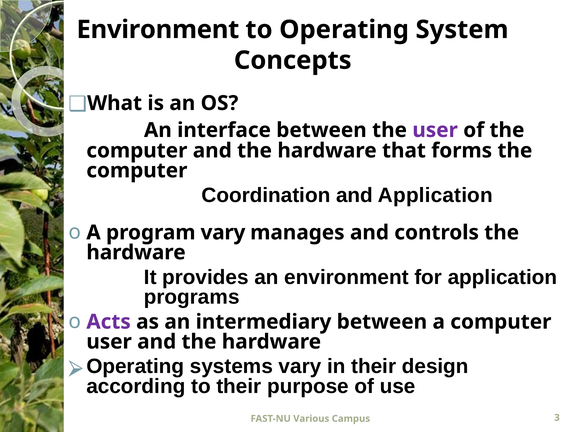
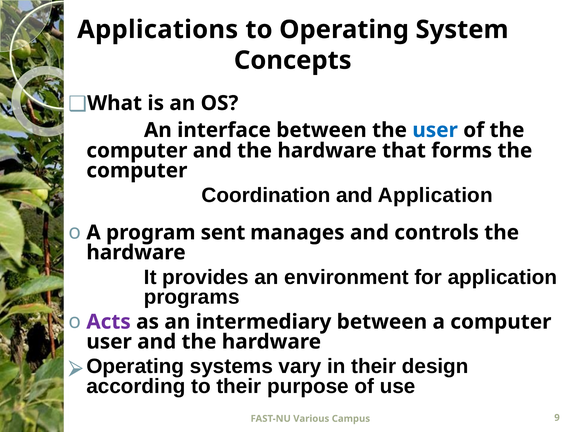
Environment at (158, 30): Environment -> Applications
user at (435, 130) colour: purple -> blue
program vary: vary -> sent
3: 3 -> 9
